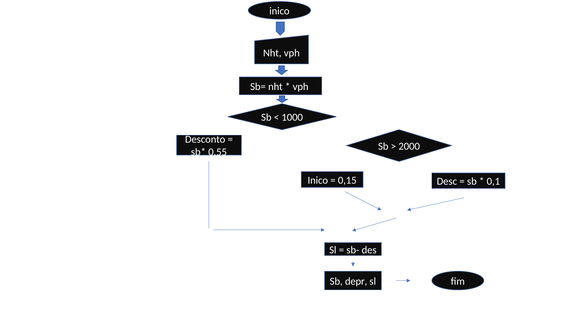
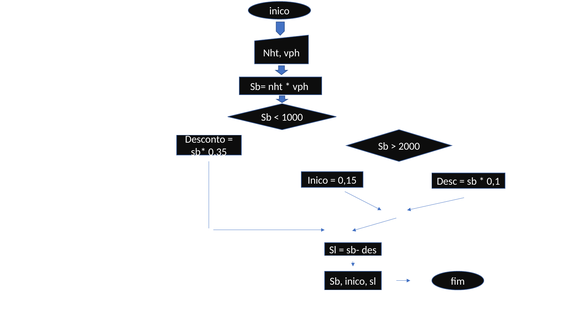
0,55: 0,55 -> 0,35
Sb depr: depr -> inico
